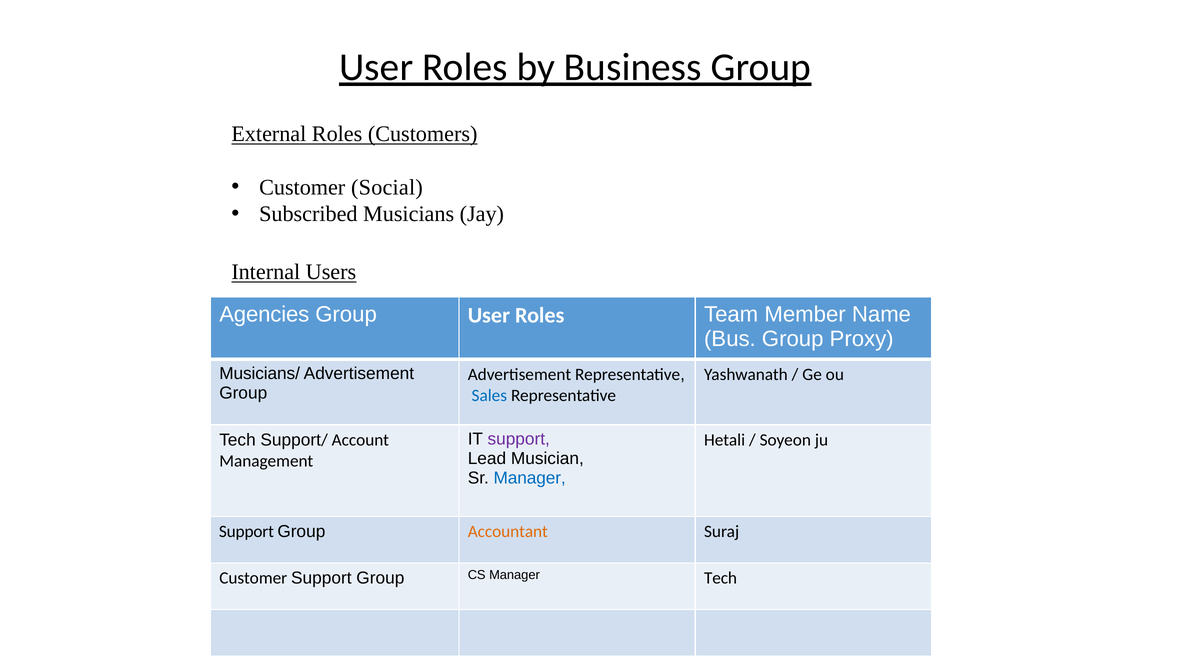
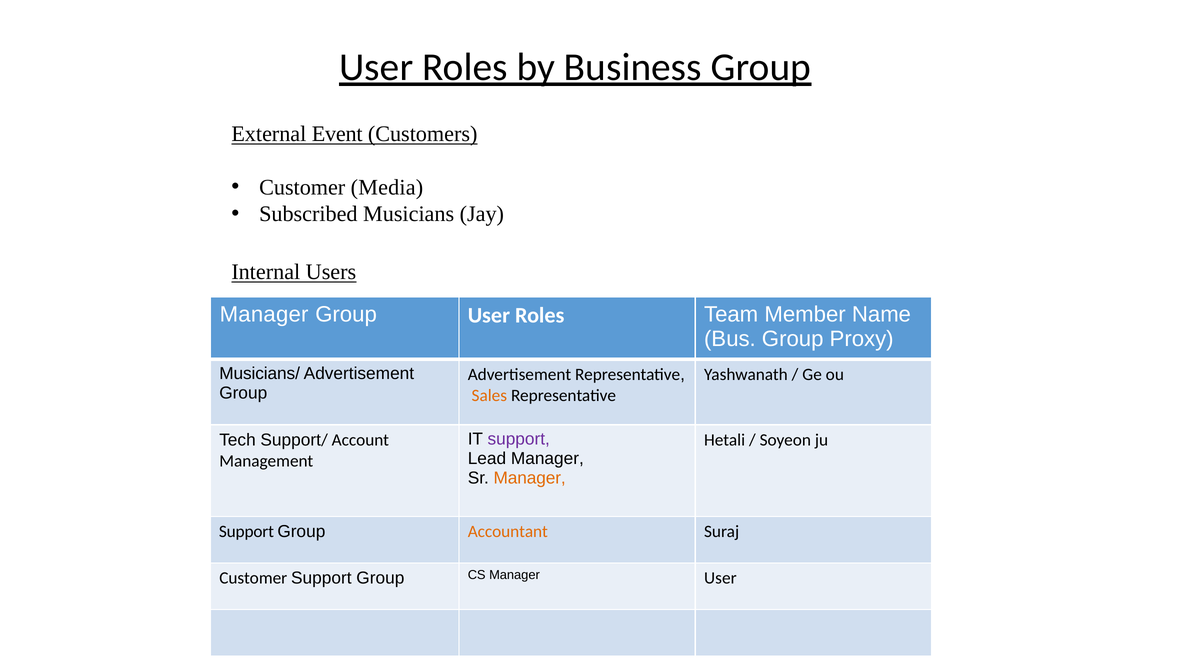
External Roles: Roles -> Event
Social: Social -> Media
Agencies at (264, 314): Agencies -> Manager
Sales colour: blue -> orange
Lead Musician: Musician -> Manager
Manager at (530, 478) colour: blue -> orange
Manager Tech: Tech -> User
